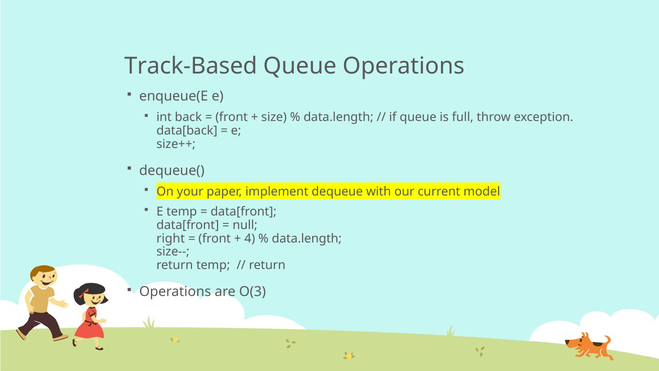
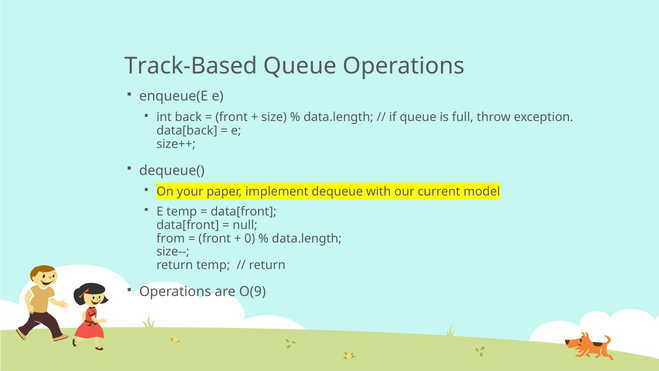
right: right -> from
4: 4 -> 0
O(3: O(3 -> O(9
